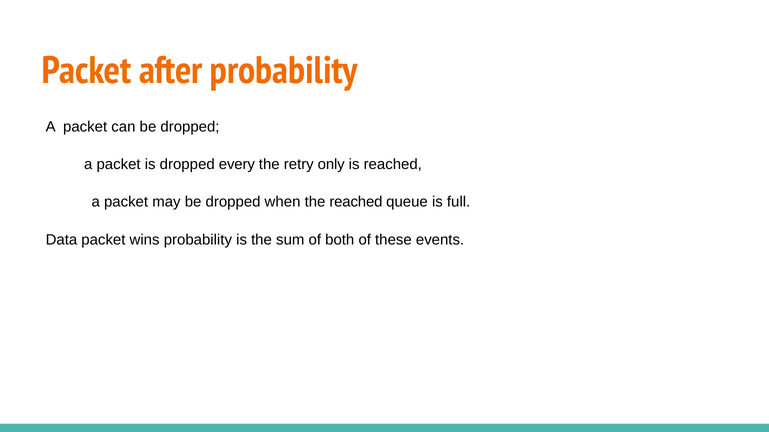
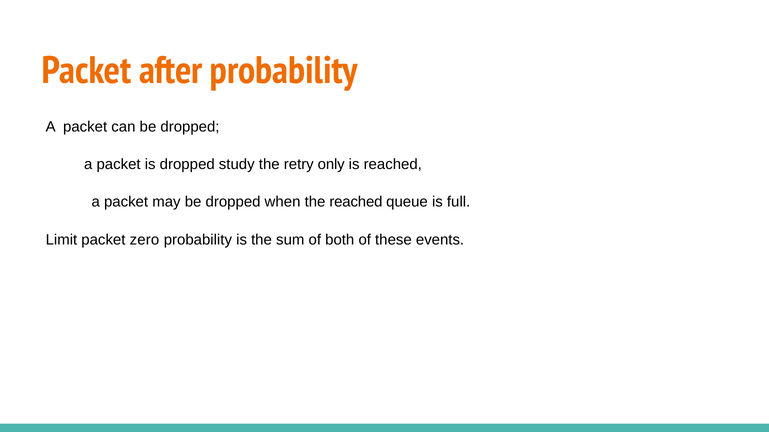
every: every -> study
Data: Data -> Limit
wins: wins -> zero
